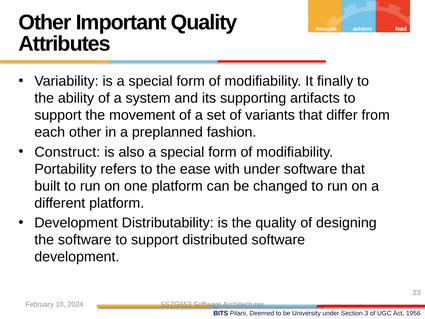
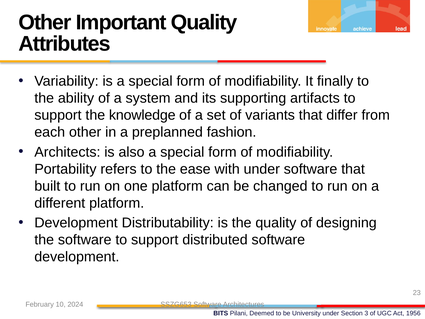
movement: movement -> knowledge
Construct: Construct -> Architects
